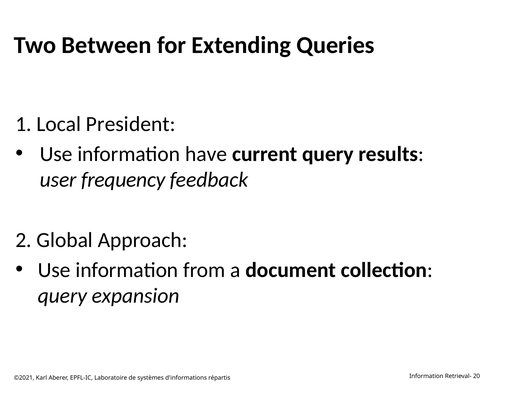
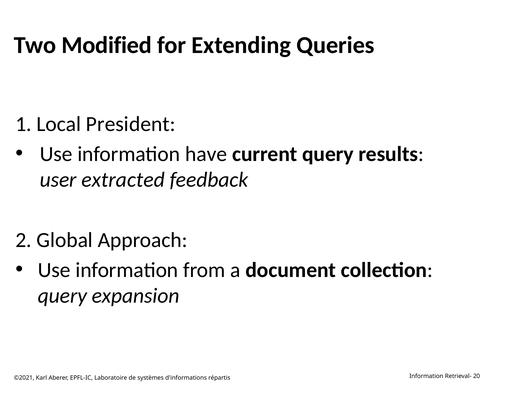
Between: Between -> Modified
frequency: frequency -> extracted
